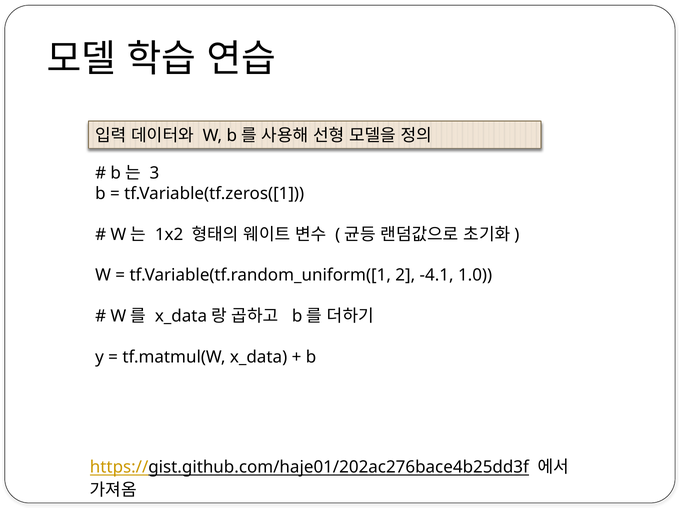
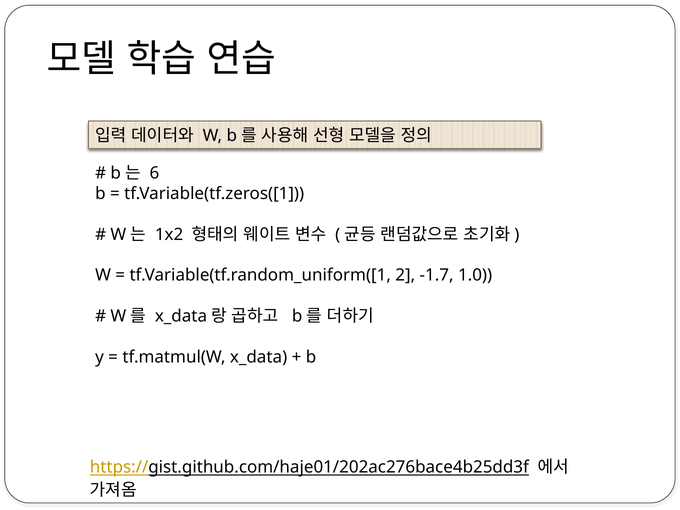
3: 3 -> 6
-4.1: -4.1 -> -1.7
